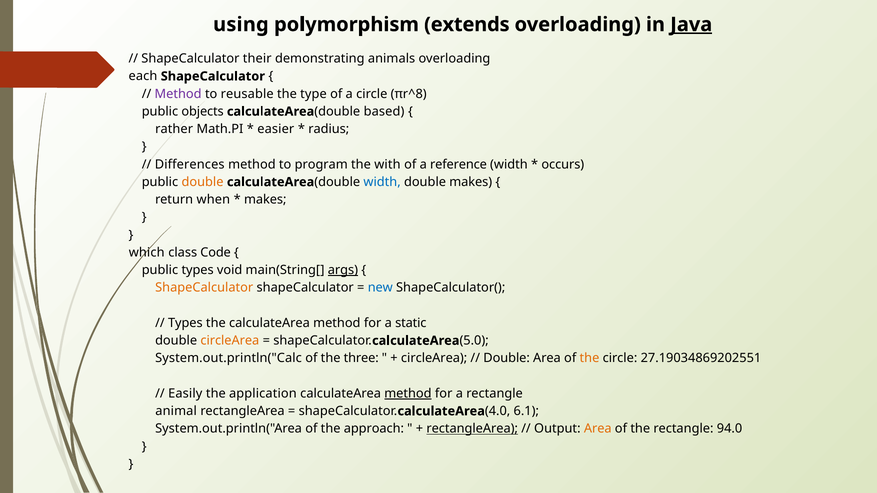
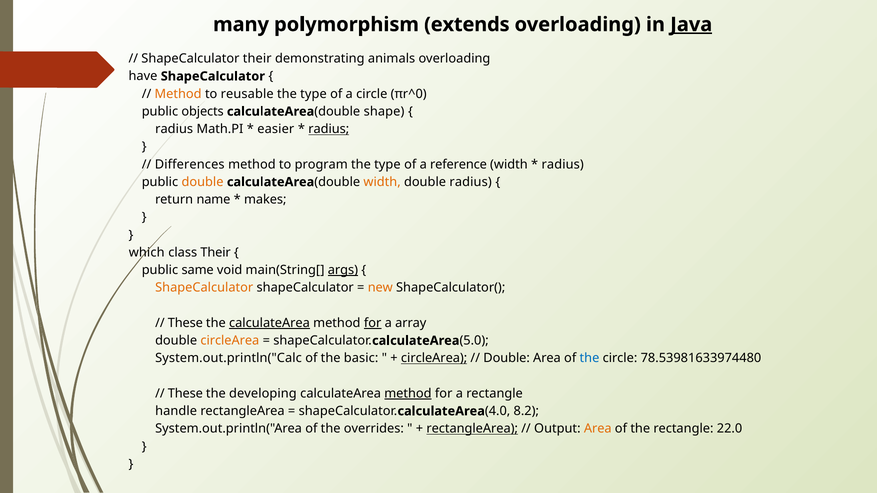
using: using -> many
each: each -> have
Method at (178, 94) colour: purple -> orange
πr^8: πr^8 -> πr^0
based: based -> shape
rather at (174, 129): rather -> radius
radius at (329, 129) underline: none -> present
with at (387, 164): with -> type
occurs at (563, 164): occurs -> radius
width at (382, 182) colour: blue -> orange
double makes: makes -> radius
when: when -> name
class Code: Code -> Their
public types: types -> same
new colour: blue -> orange
Types at (185, 323): Types -> These
calculateArea at (269, 323) underline: none -> present
for at (373, 323) underline: none -> present
static: static -> array
three: three -> basic
circleArea at (434, 358) underline: none -> present
the at (589, 358) colour: orange -> blue
27.19034869202551: 27.19034869202551 -> 78.53981633974480
Easily at (185, 394): Easily -> These
application: application -> developing
animal: animal -> handle
6.1: 6.1 -> 8.2
approach: approach -> overrides
94.0: 94.0 -> 22.0
